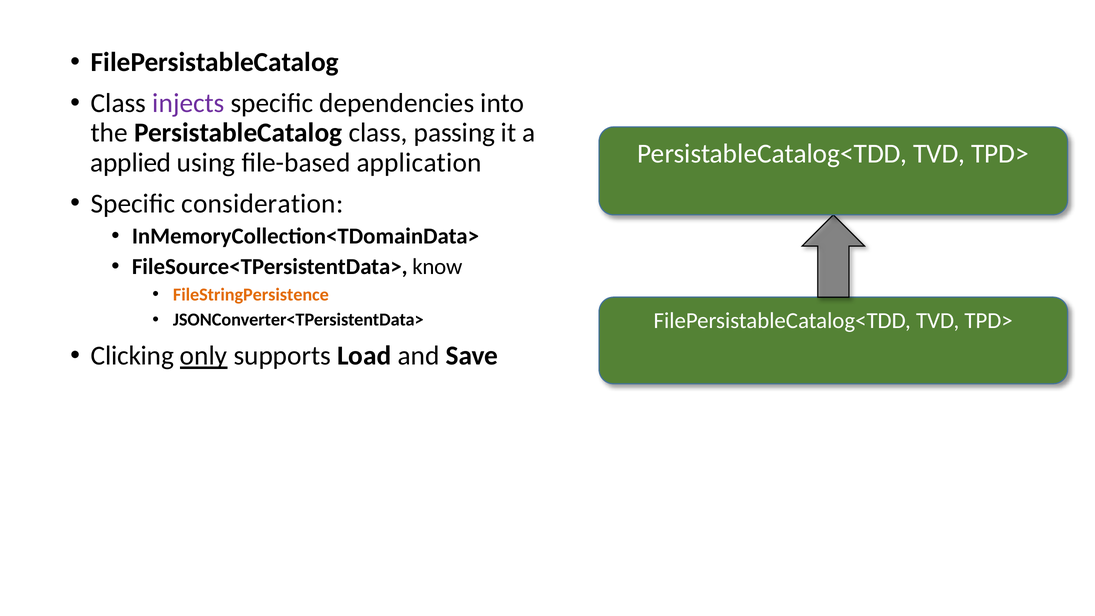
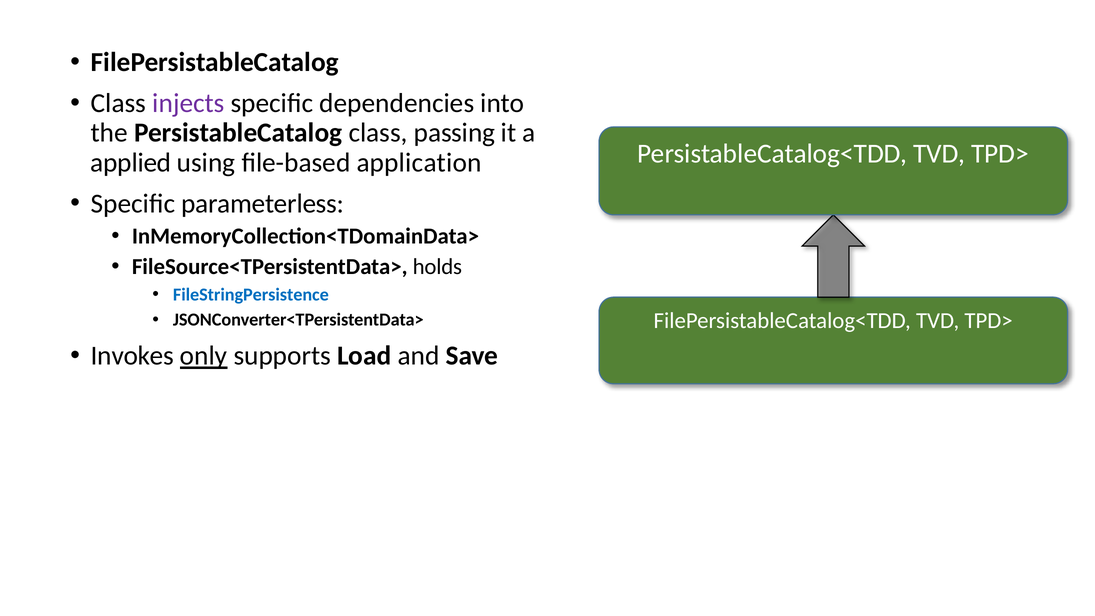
consideration: consideration -> parameterless
know: know -> holds
FileStringPersistence colour: orange -> blue
Clicking: Clicking -> Invokes
